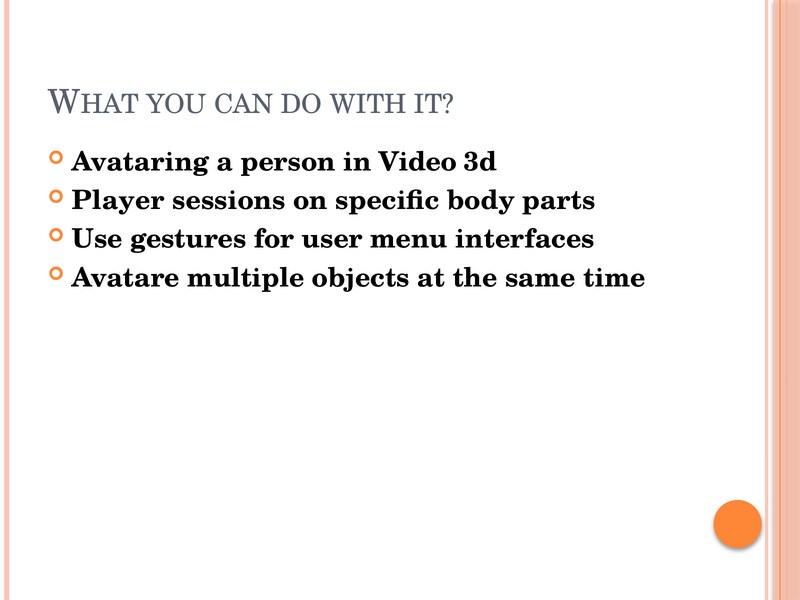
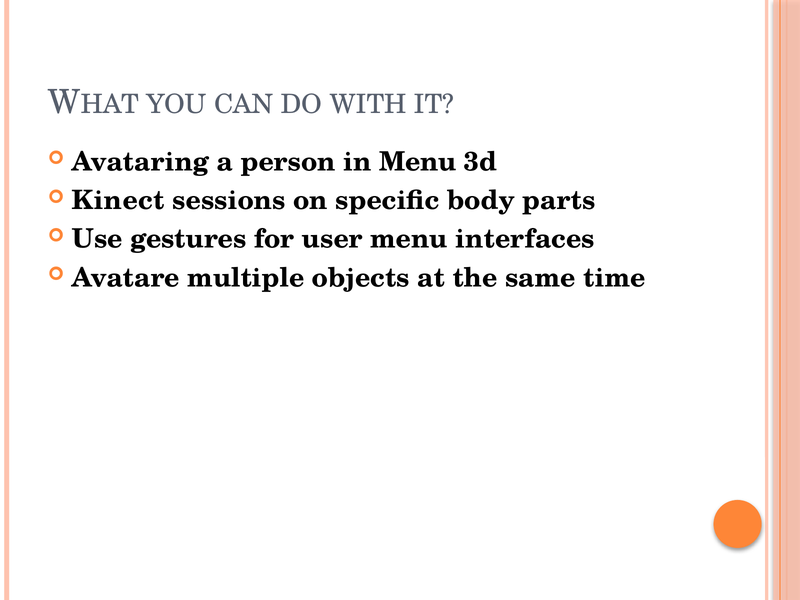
in Video: Video -> Menu
Player: Player -> Kinect
